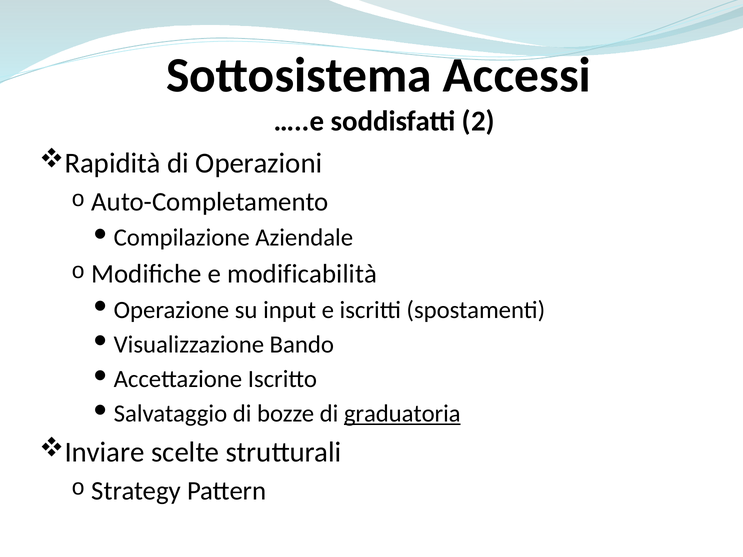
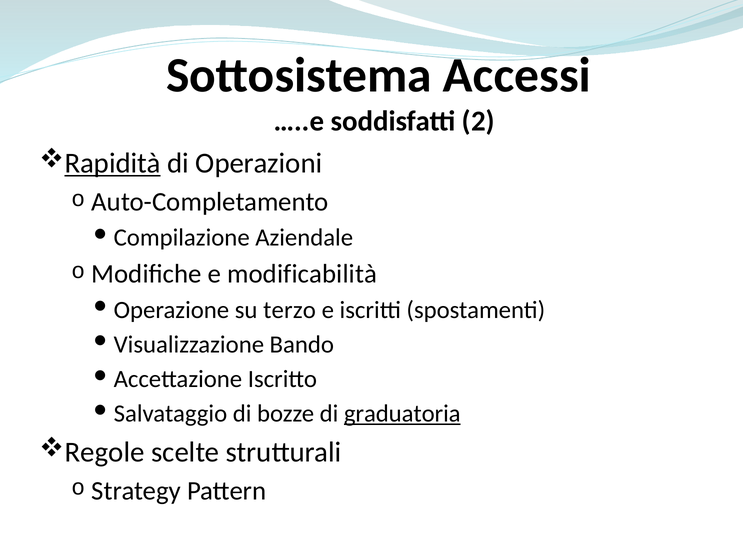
Rapidità underline: none -> present
input: input -> terzo
Inviare: Inviare -> Regole
